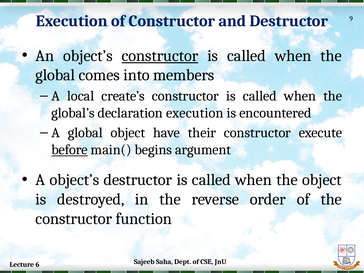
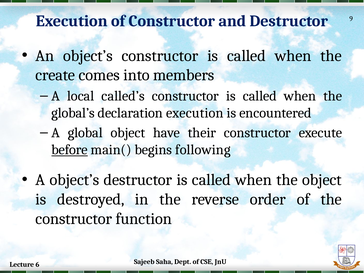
constructor at (160, 56) underline: present -> none
global at (55, 75): global -> create
create’s: create’s -> called’s
argument: argument -> following
